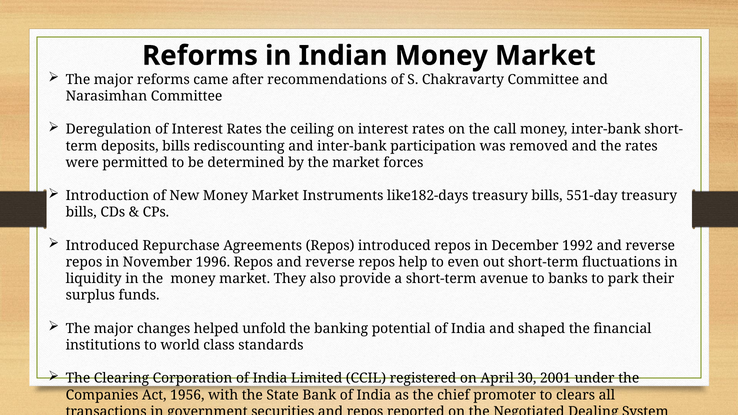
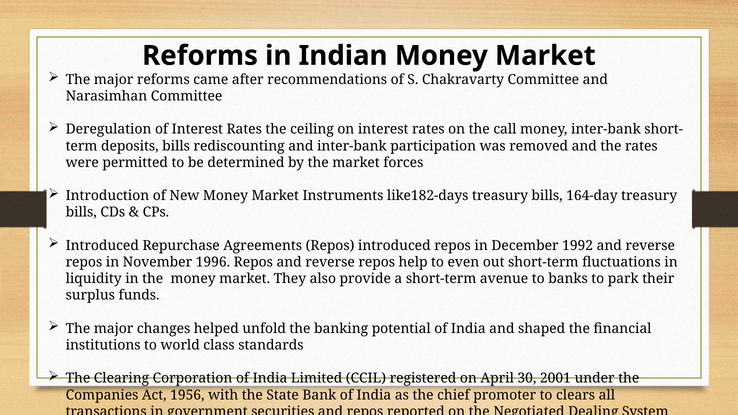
551-day: 551-day -> 164-day
